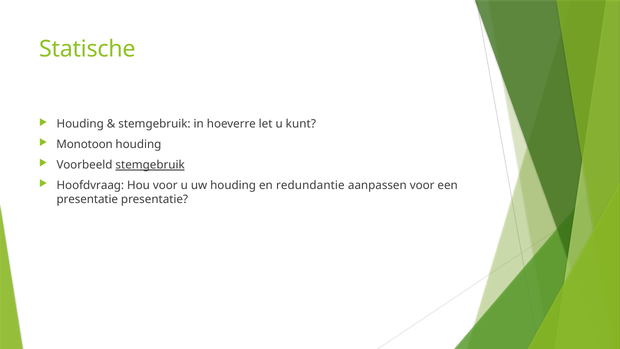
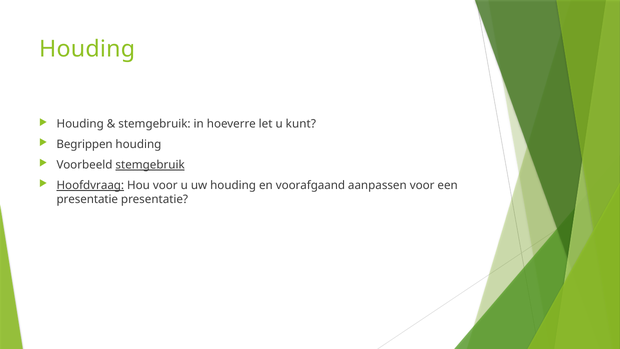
Statische at (87, 49): Statische -> Houding
Monotoon: Monotoon -> Begrippen
Hoofdvraag underline: none -> present
redundantie: redundantie -> voorafgaand
